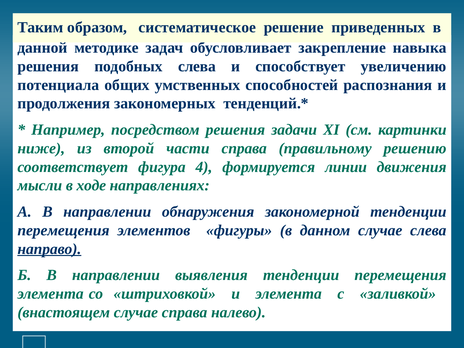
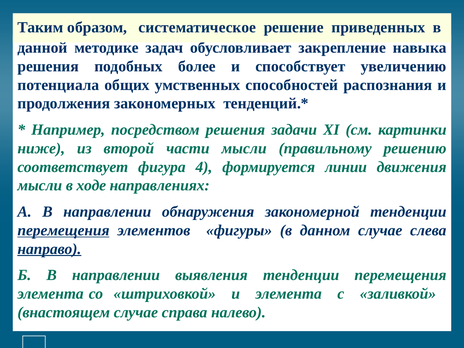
подобных слева: слева -> более
части справа: справа -> мысли
перемещения at (63, 230) underline: none -> present
